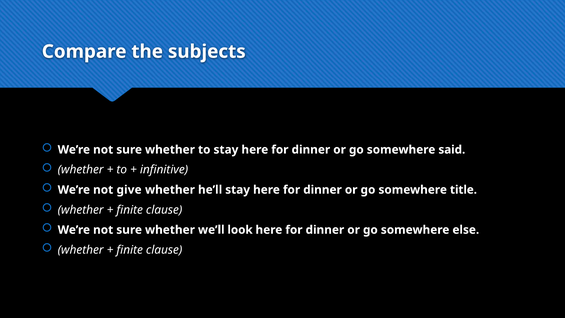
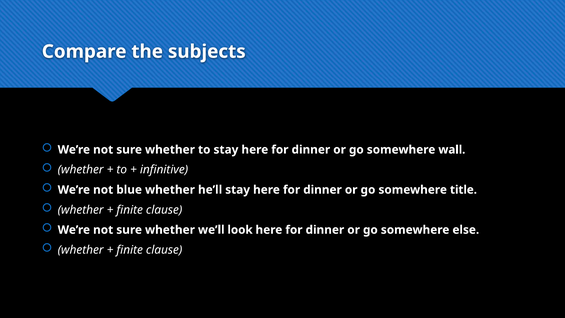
said: said -> wall
give: give -> blue
